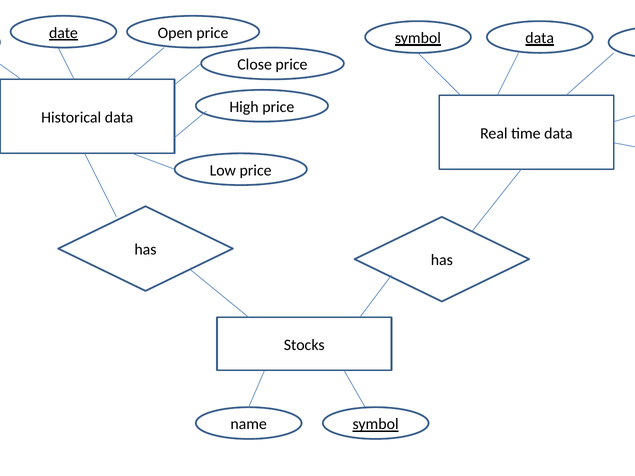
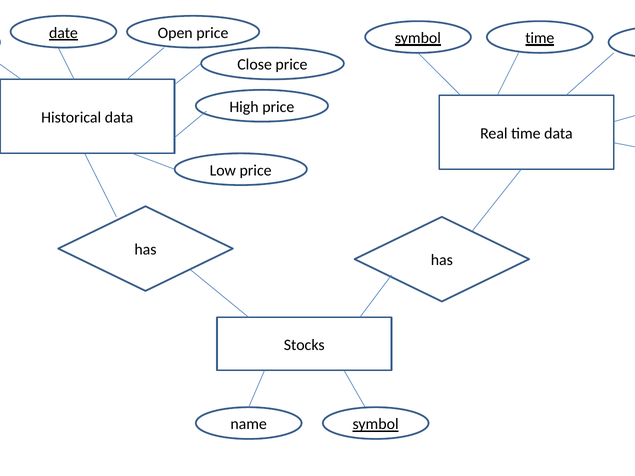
data at (540, 38): data -> time
